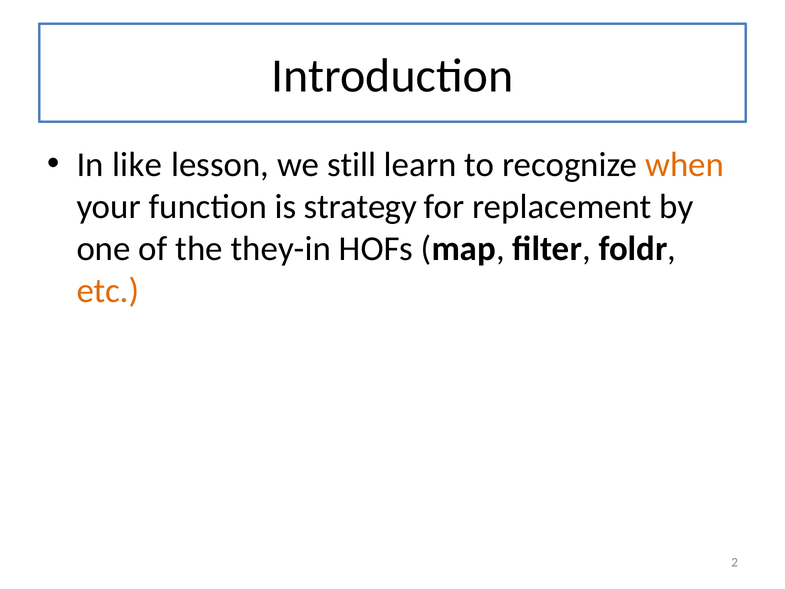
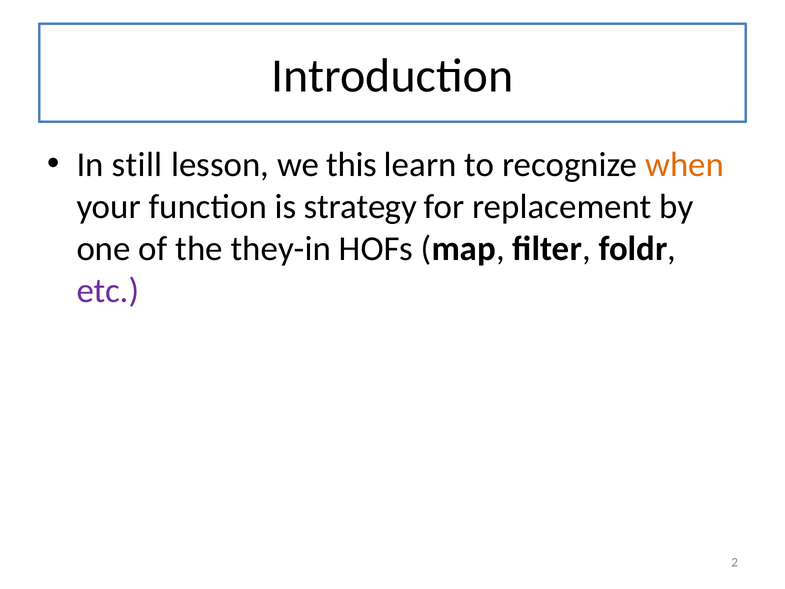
like: like -> still
still: still -> this
etc colour: orange -> purple
